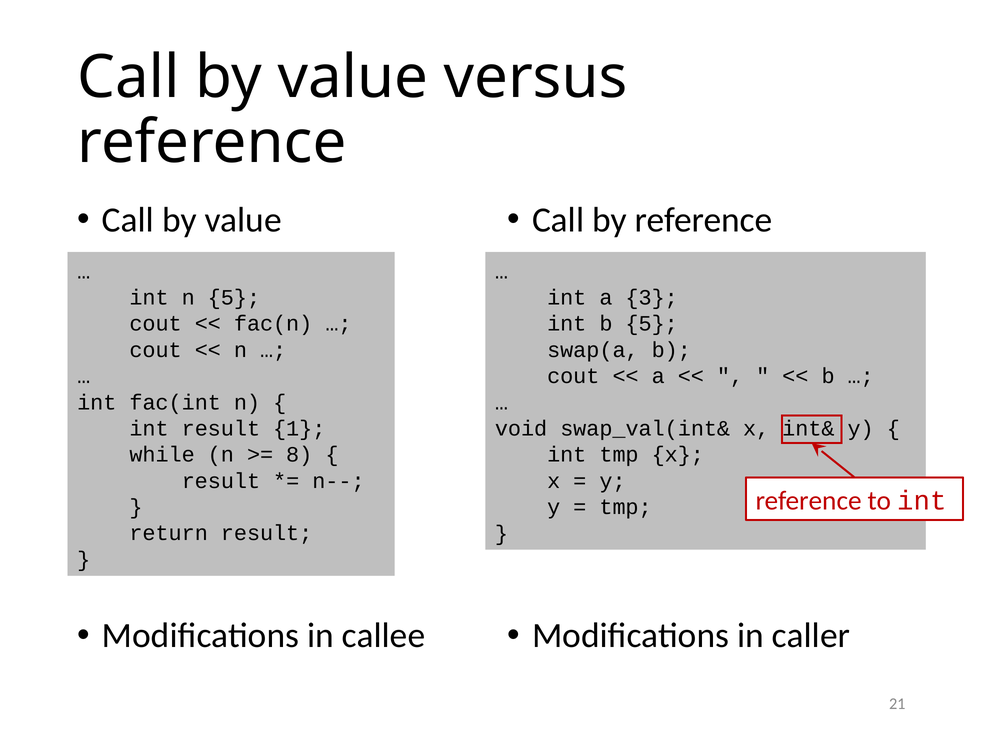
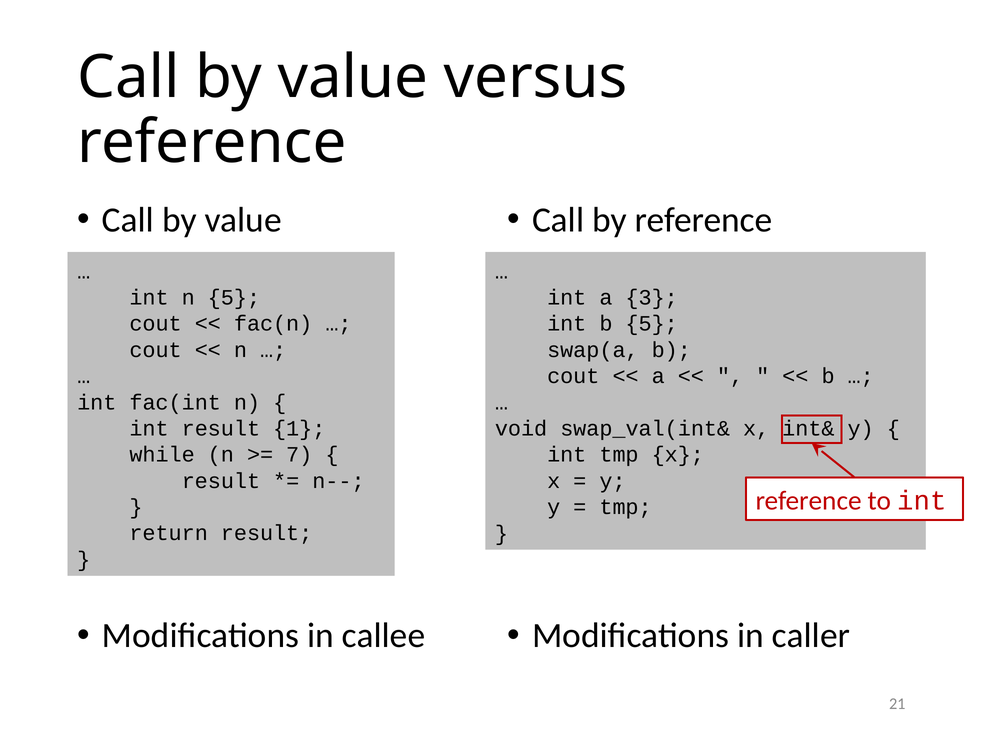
8: 8 -> 7
